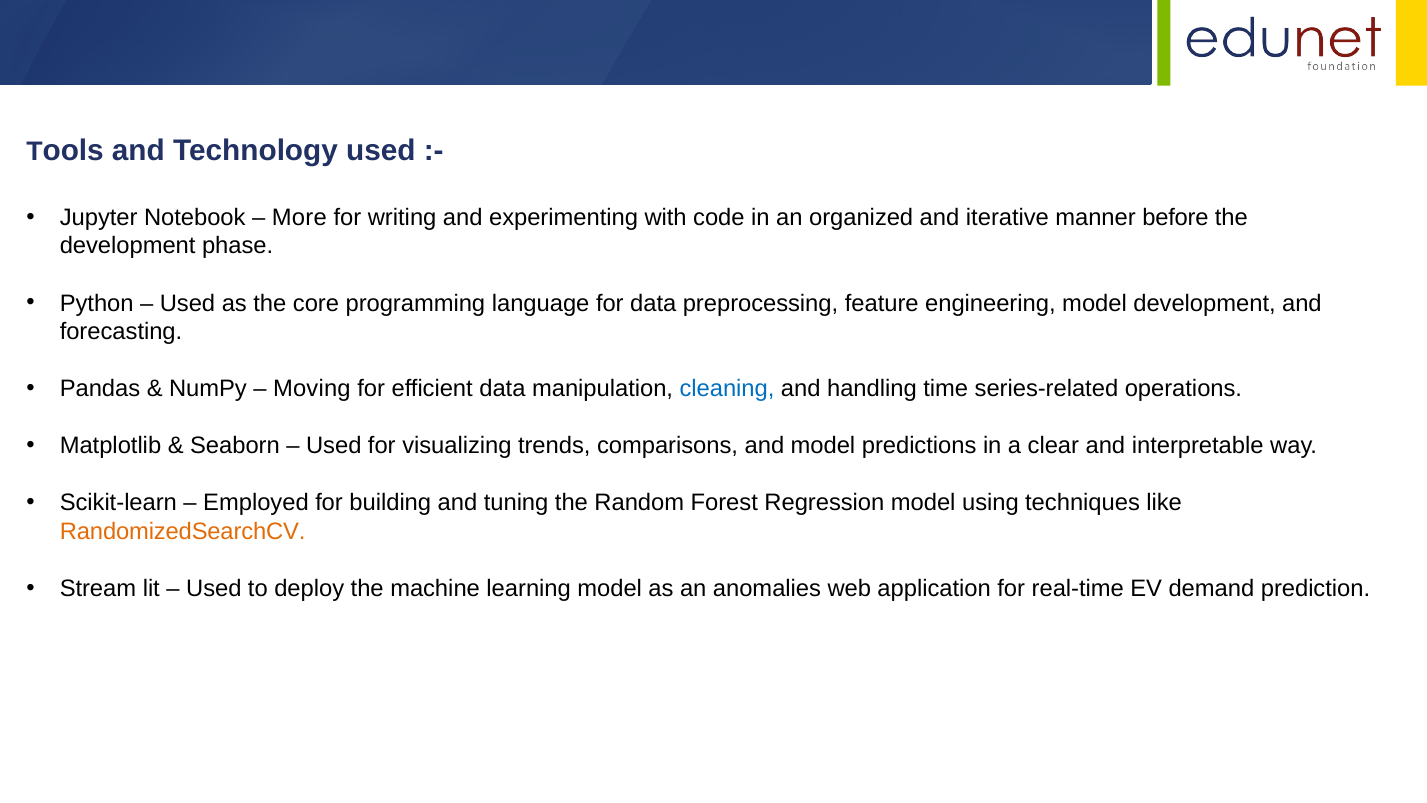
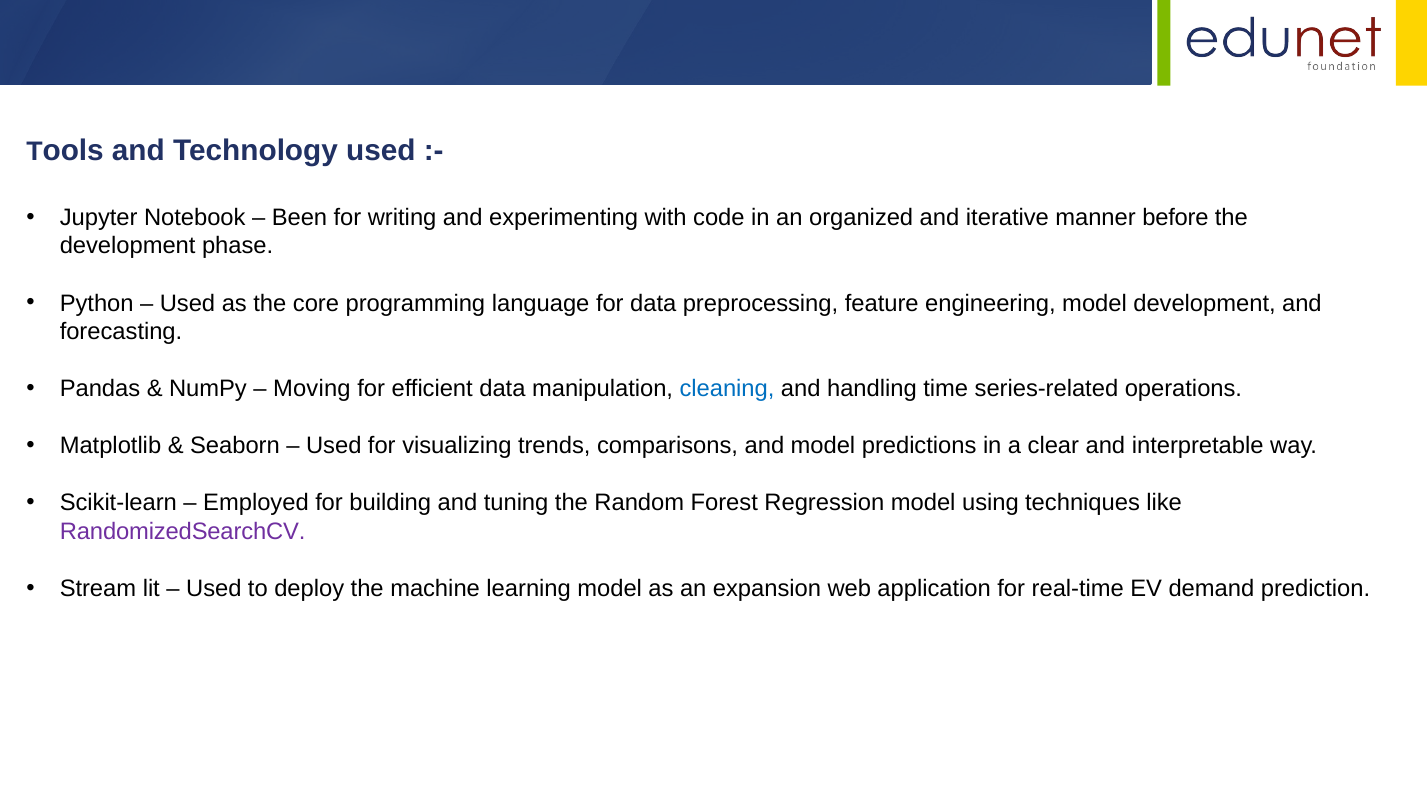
More: More -> Been
RandomizedSearchCV colour: orange -> purple
anomalies: anomalies -> expansion
